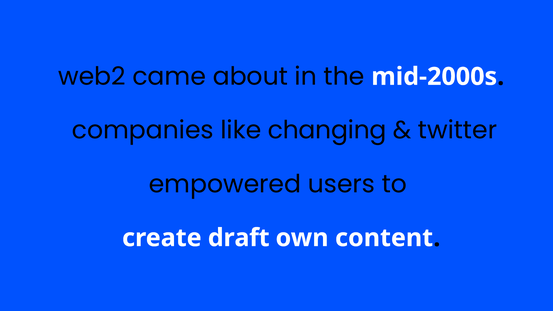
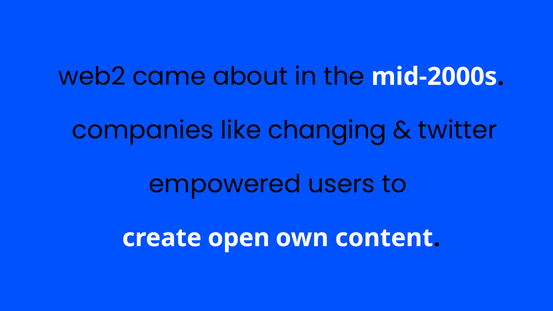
draft: draft -> open
